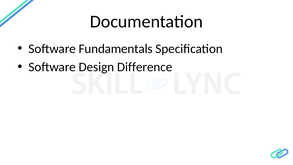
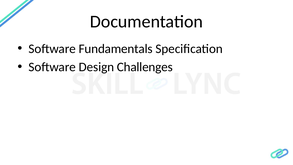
Difference: Difference -> Challenges
